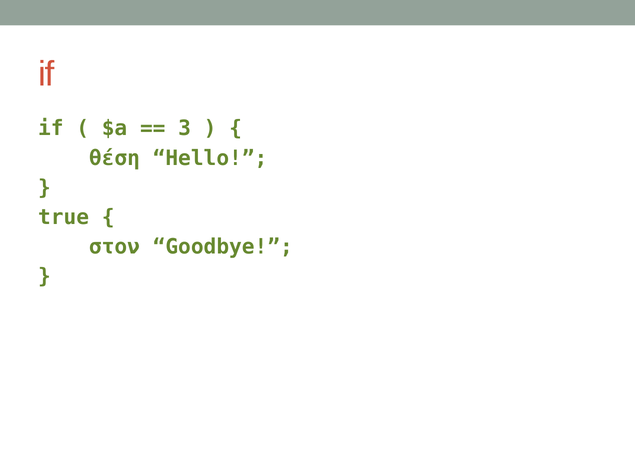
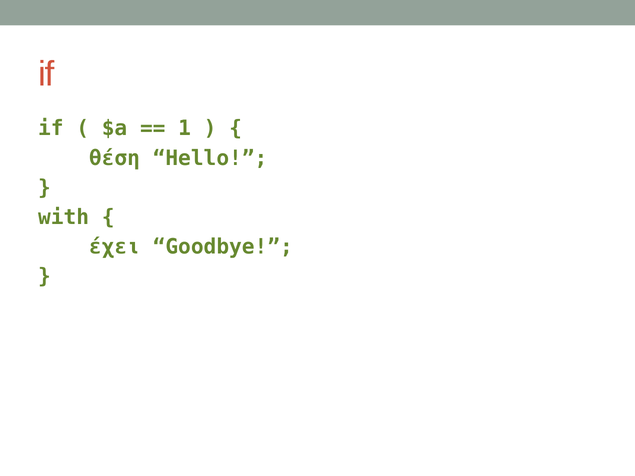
3: 3 -> 1
true: true -> with
στον: στον -> έχει
